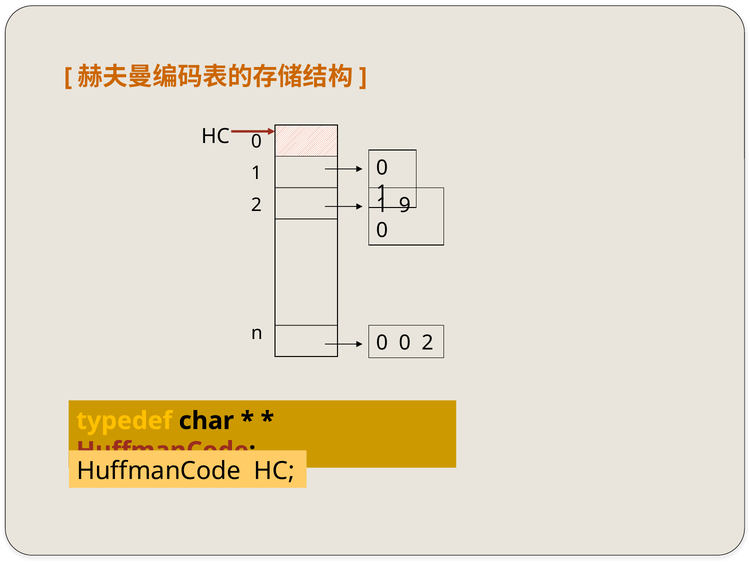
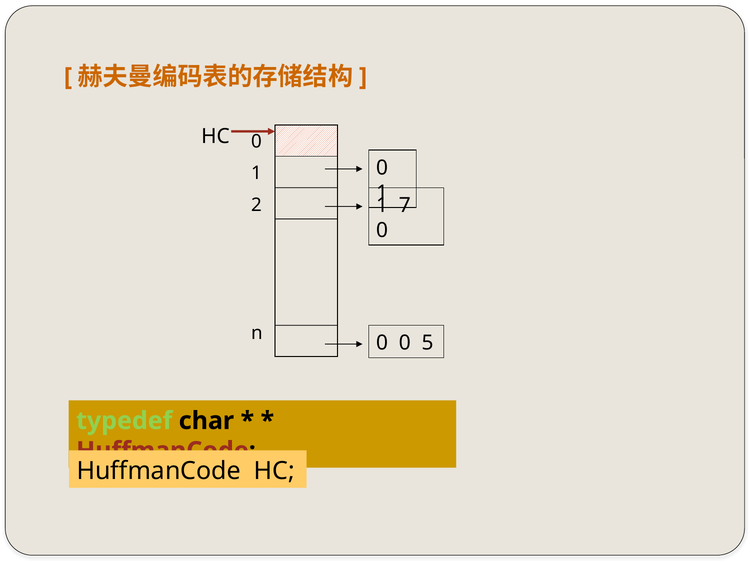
9: 9 -> 7
0 2: 2 -> 5
typedef colour: yellow -> light green
